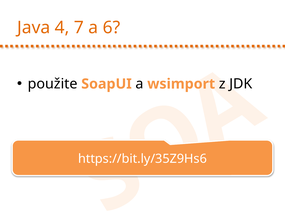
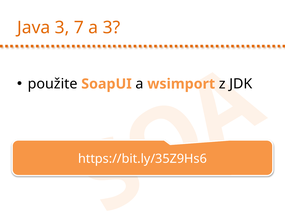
Java 4: 4 -> 3
a 6: 6 -> 3
